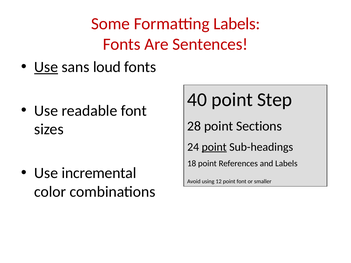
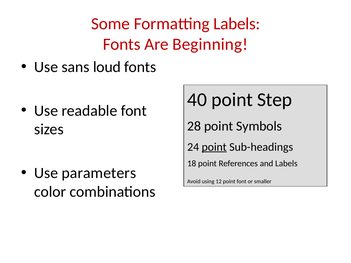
Sentences: Sentences -> Beginning
Use at (46, 67) underline: present -> none
Sections: Sections -> Symbols
incremental: incremental -> parameters
